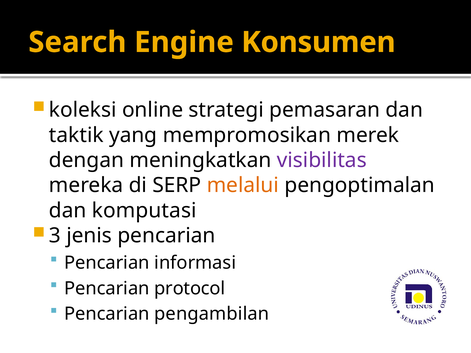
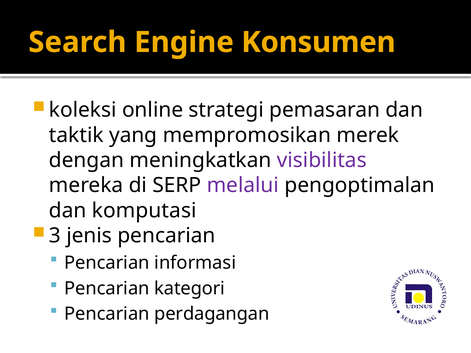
melalui colour: orange -> purple
protocol: protocol -> kategori
pengambilan: pengambilan -> perdagangan
